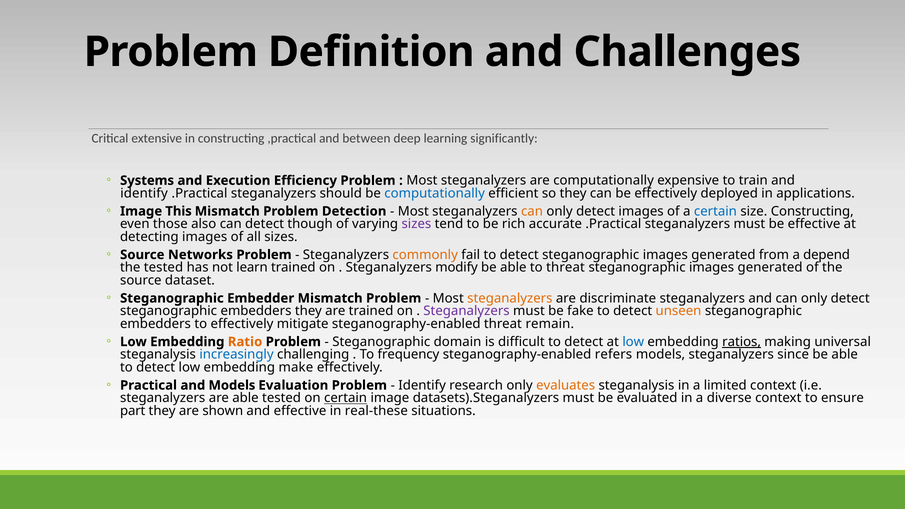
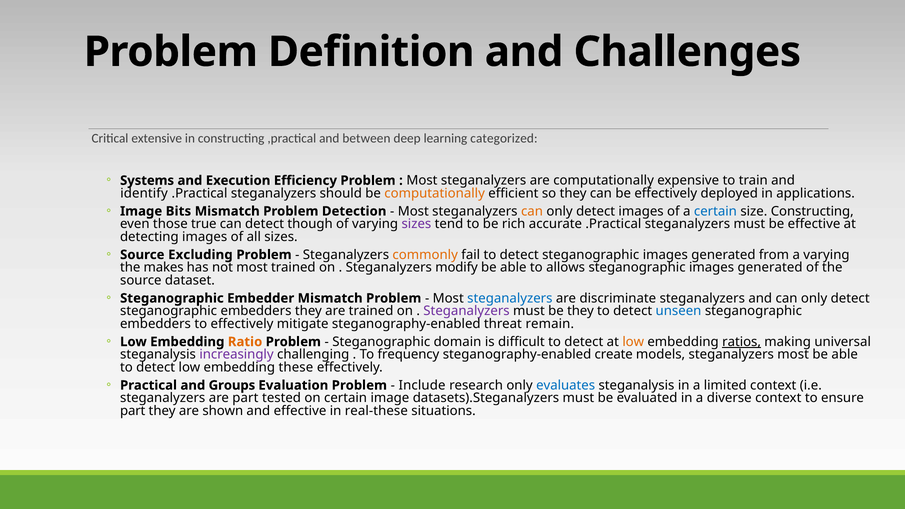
significantly: significantly -> categorized
computationally at (435, 193) colour: blue -> orange
This: This -> Bits
also: also -> true
Networks: Networks -> Excluding
a depend: depend -> varying
the tested: tested -> makes
not learn: learn -> most
to threat: threat -> allows
steganalyzers at (510, 298) colour: orange -> blue
be fake: fake -> they
unseen colour: orange -> blue
low at (633, 342) colour: blue -> orange
increasingly colour: blue -> purple
refers: refers -> create
steganalyzers since: since -> most
make: make -> these
and Models: Models -> Groups
Identify at (422, 385): Identify -> Include
evaluates colour: orange -> blue
are able: able -> part
certain at (346, 398) underline: present -> none
